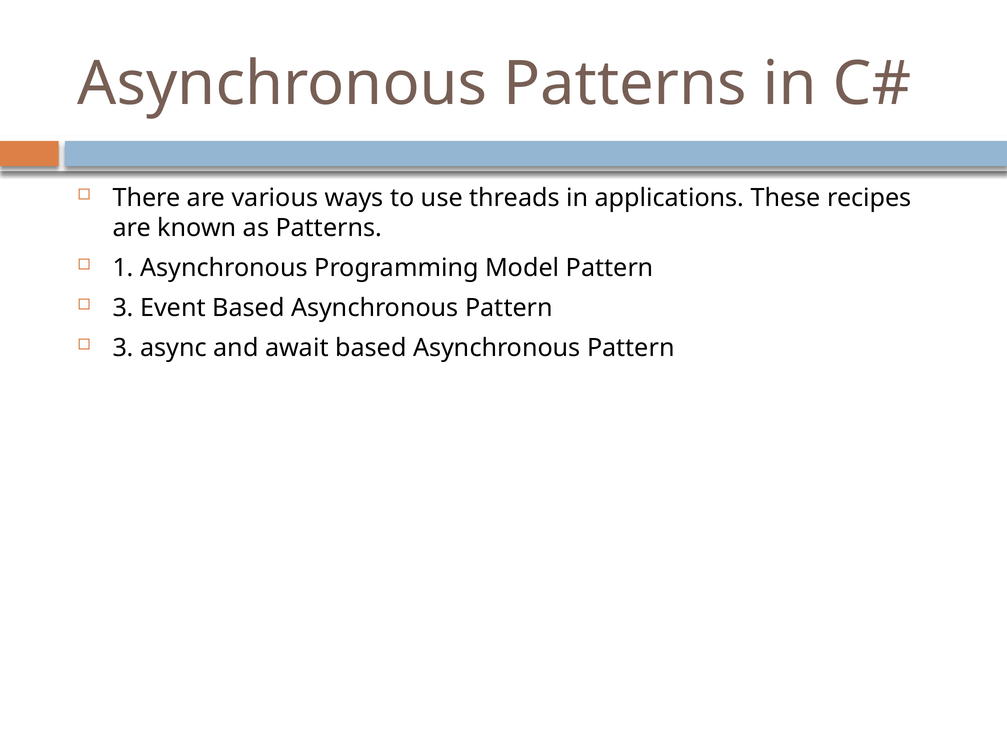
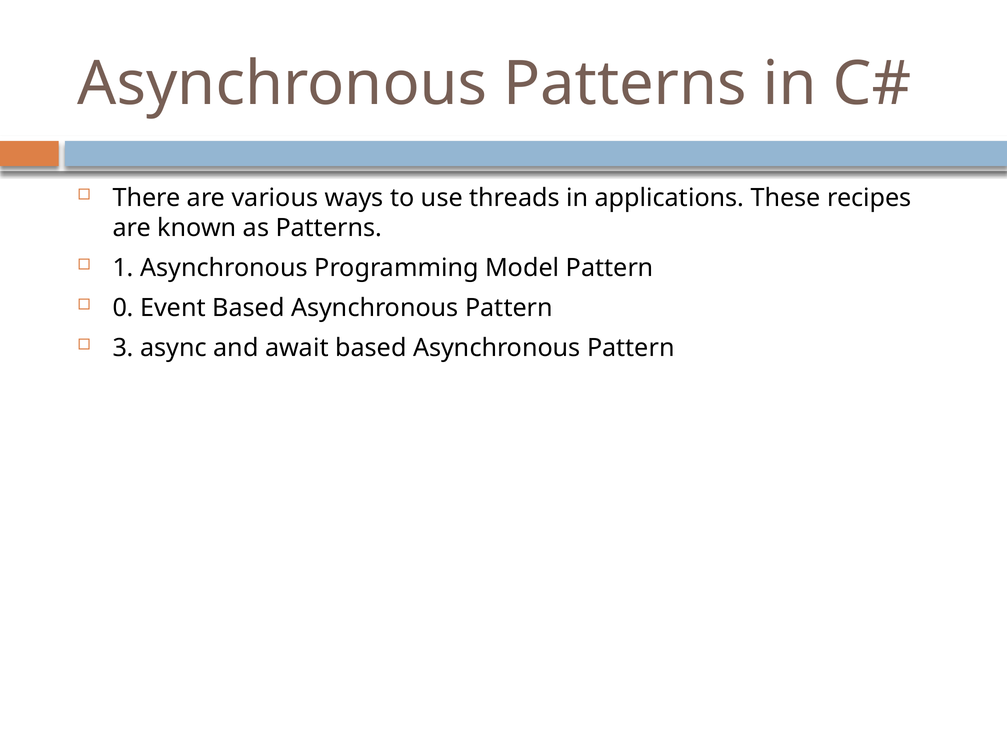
3 at (123, 308): 3 -> 0
